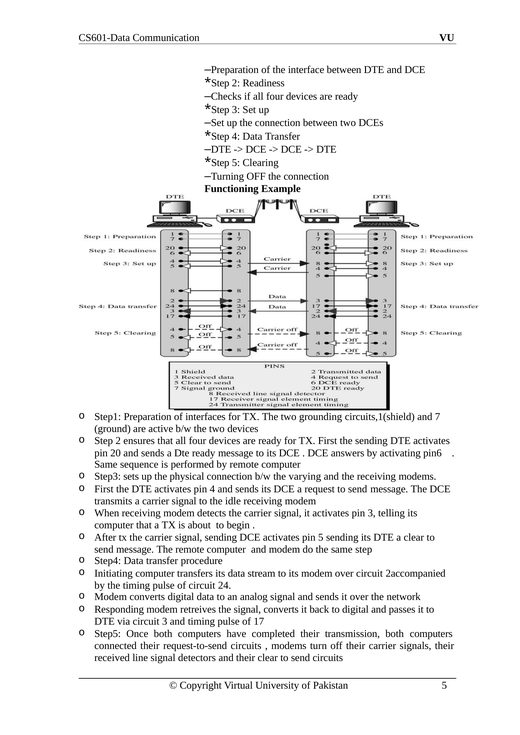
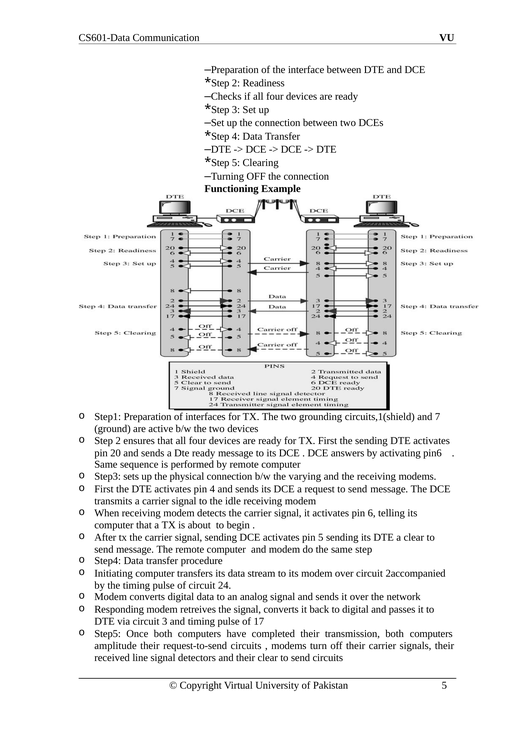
pin 3: 3 -> 6
connected: connected -> amplitude
